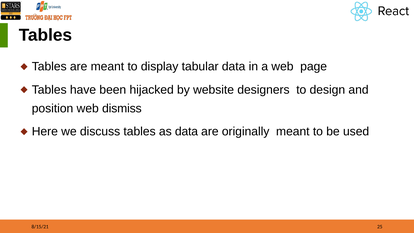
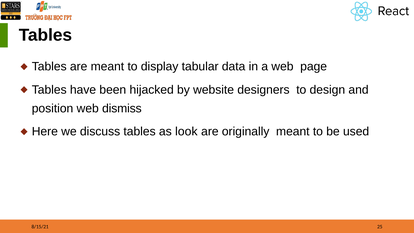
as data: data -> look
